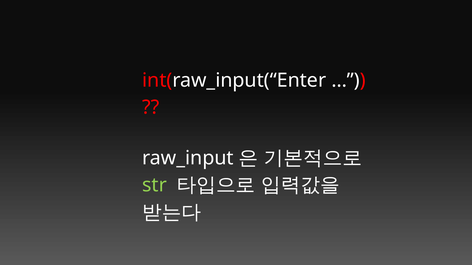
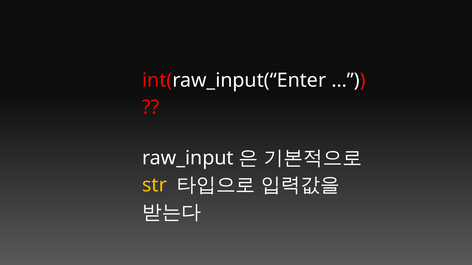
str colour: light green -> yellow
